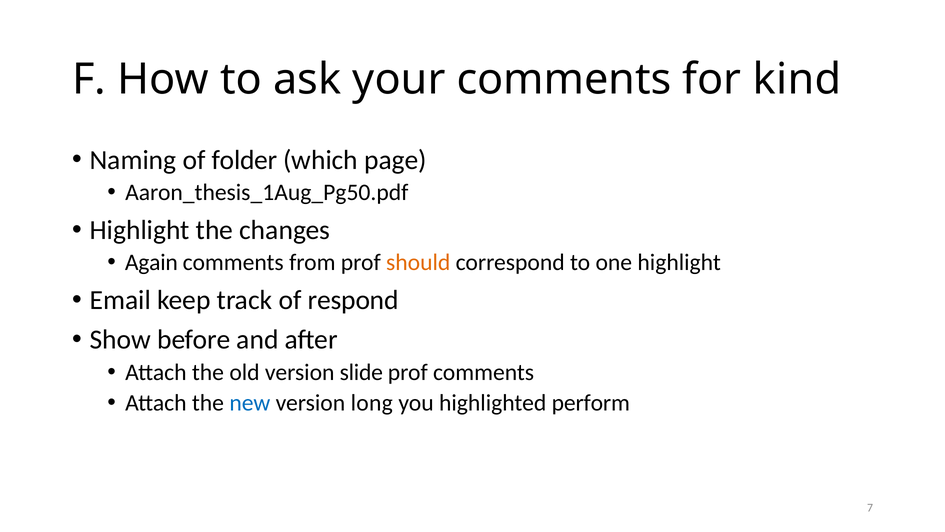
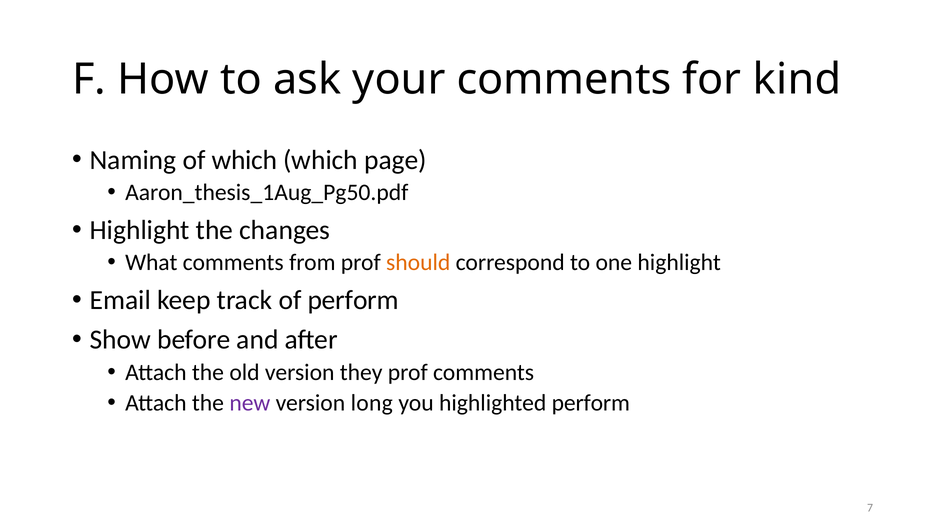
of folder: folder -> which
Again: Again -> What
of respond: respond -> perform
slide: slide -> they
new colour: blue -> purple
